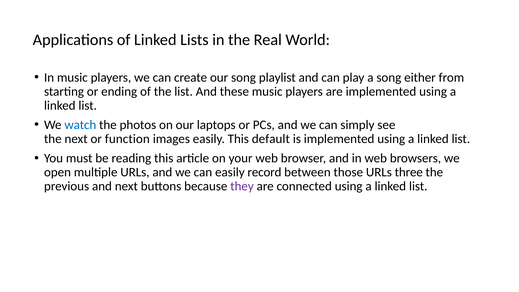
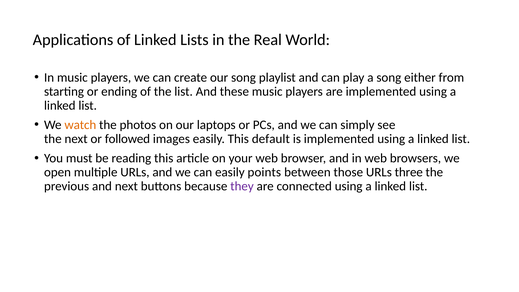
watch colour: blue -> orange
function: function -> followed
record: record -> points
